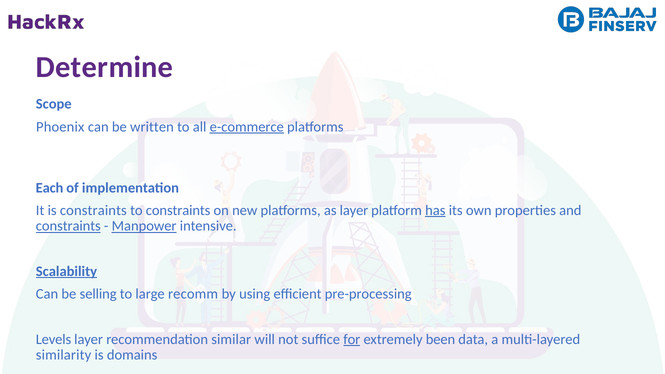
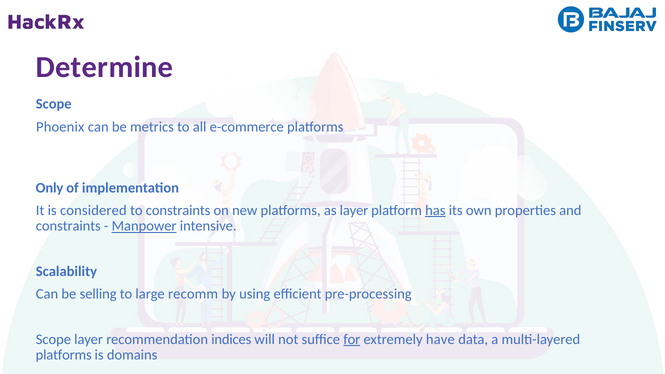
written: written -> metrics
e-commerce underline: present -> none
Each: Each -> Only
is constraints: constraints -> considered
constraints at (68, 226) underline: present -> none
Scalability underline: present -> none
Levels at (53, 339): Levels -> Scope
similar: similar -> indices
been: been -> have
similarity at (64, 355): similarity -> platforms
